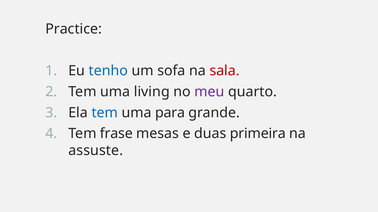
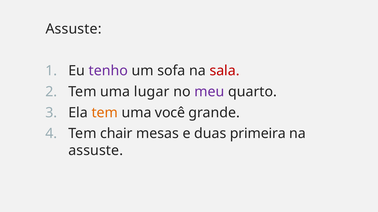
Practice at (74, 29): Practice -> Assuste
tenho colour: blue -> purple
living: living -> lugar
tem at (105, 113) colour: blue -> orange
para: para -> você
frase: frase -> chair
